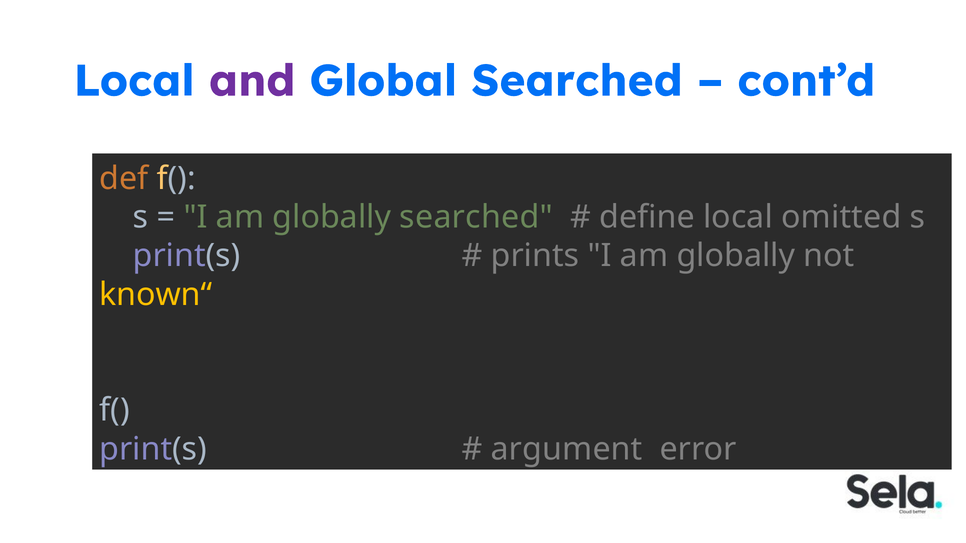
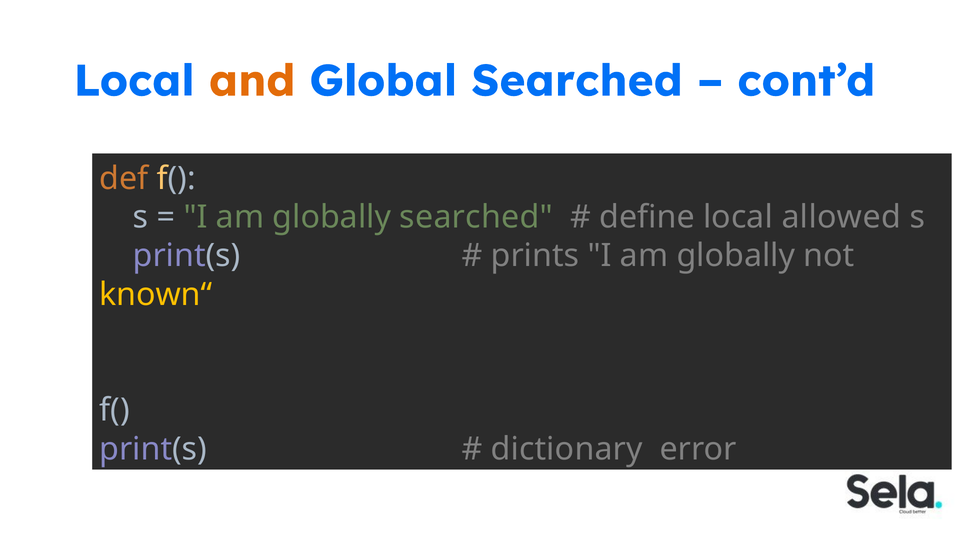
and colour: purple -> orange
omitted: omitted -> allowed
argument: argument -> dictionary
